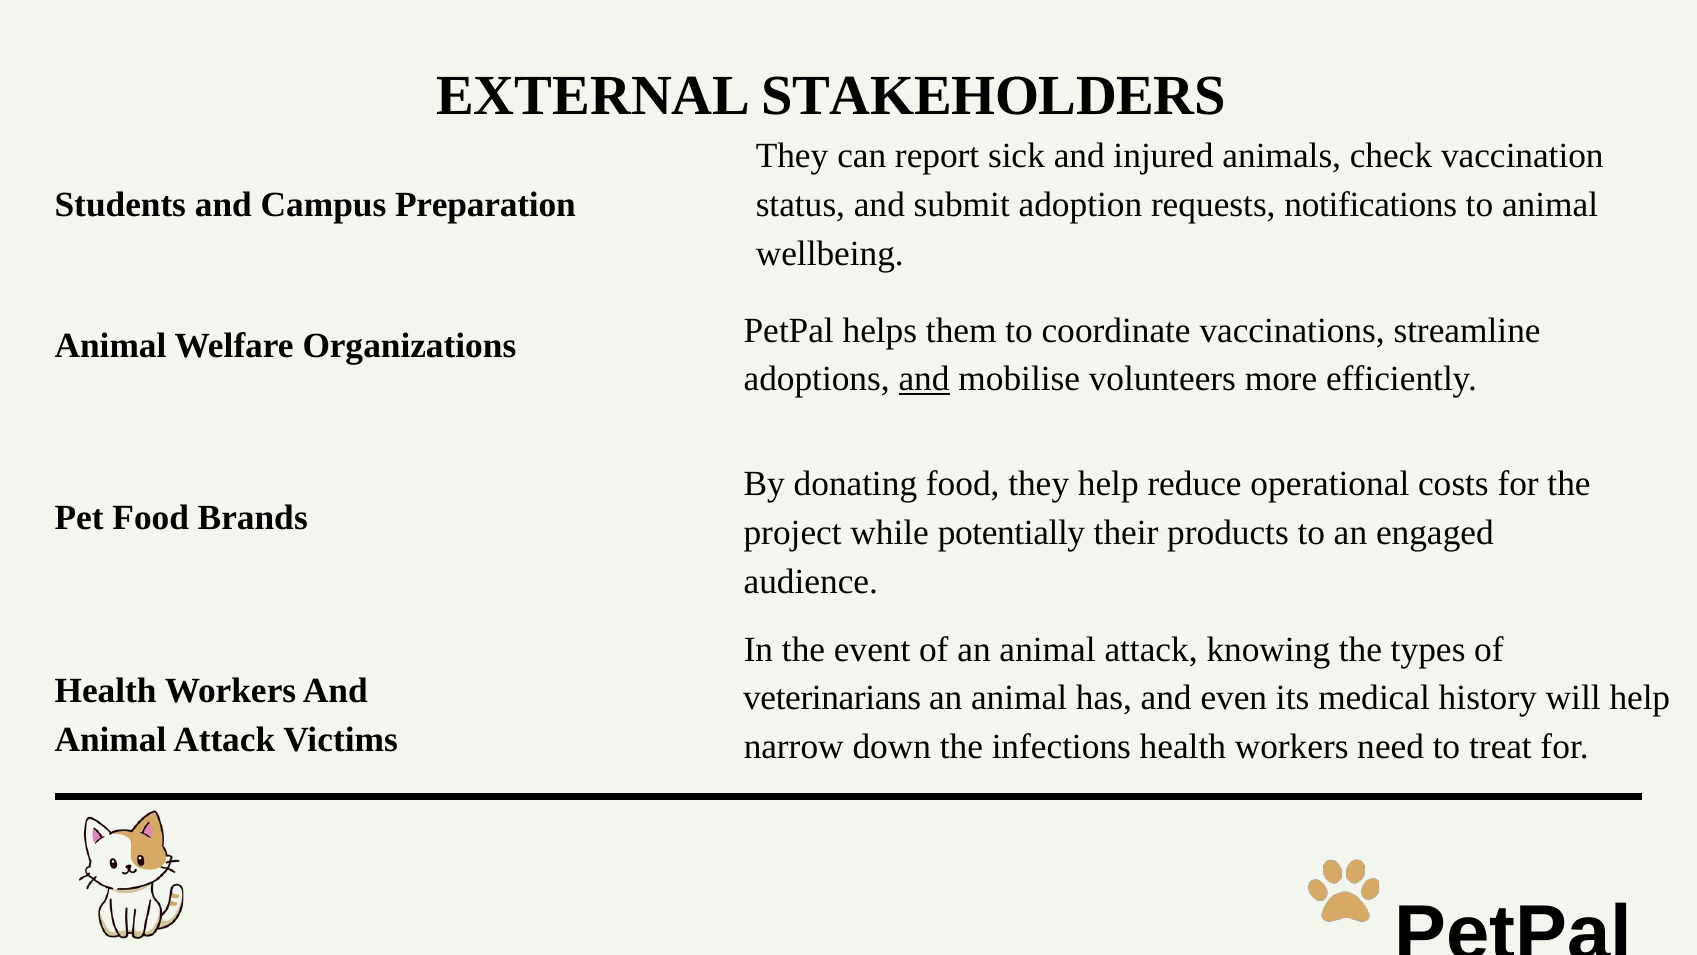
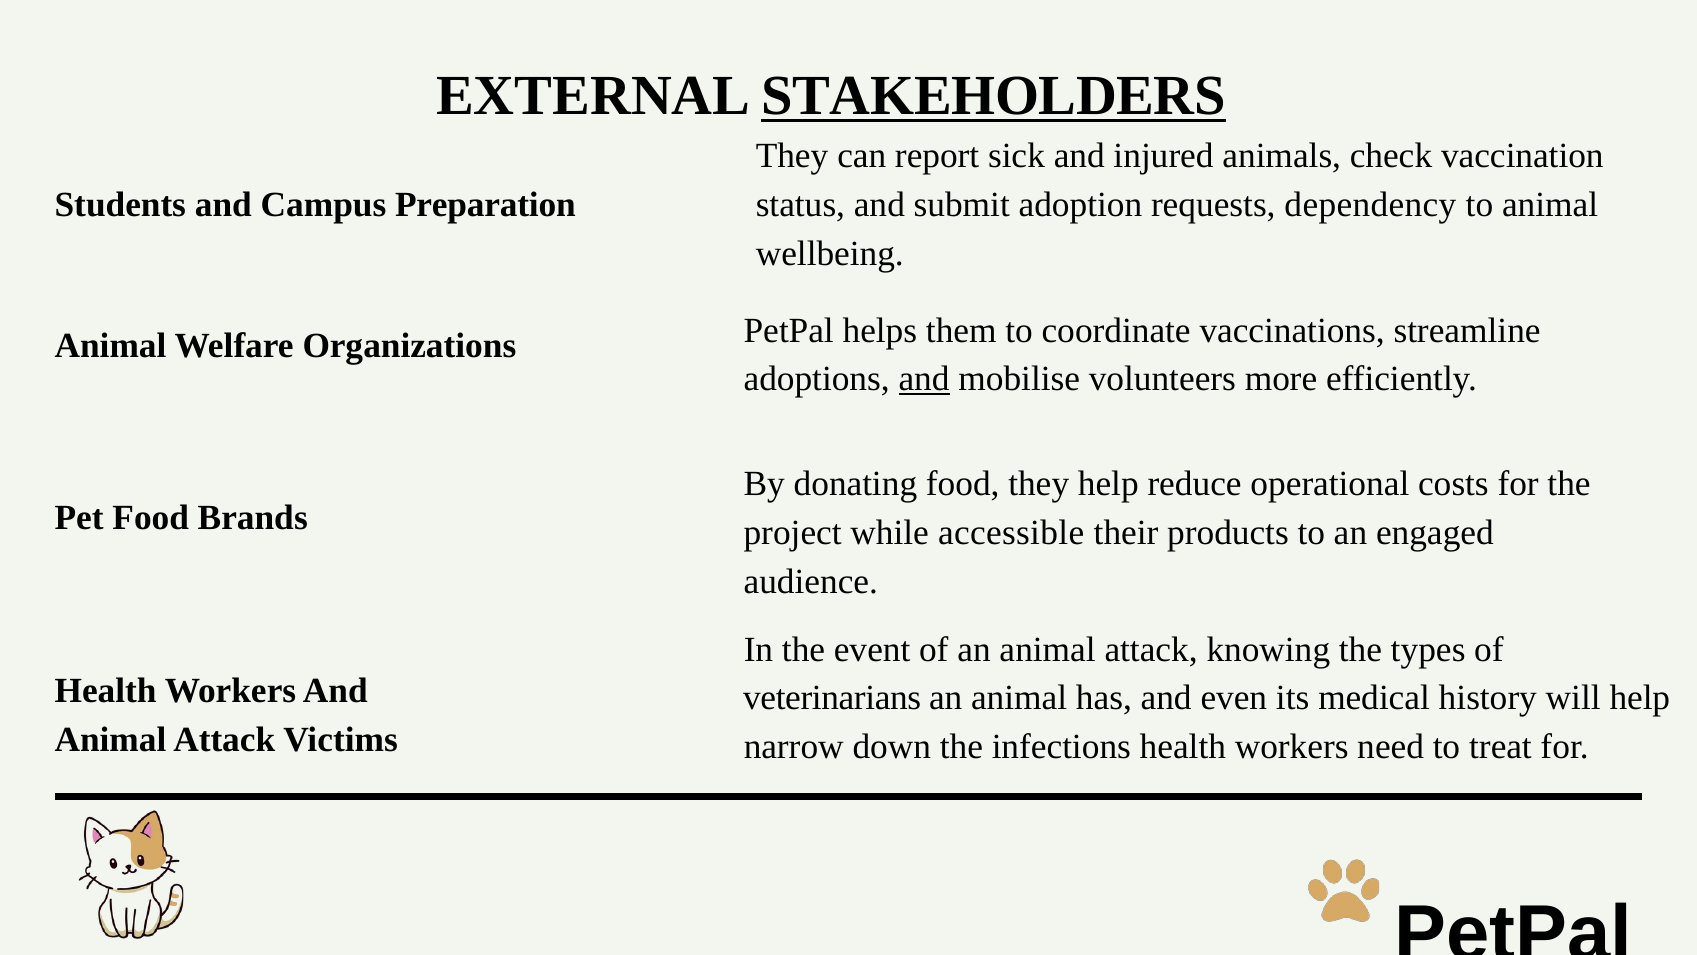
STAKEHOLDERS underline: none -> present
notifications: notifications -> dependency
potentially: potentially -> accessible
